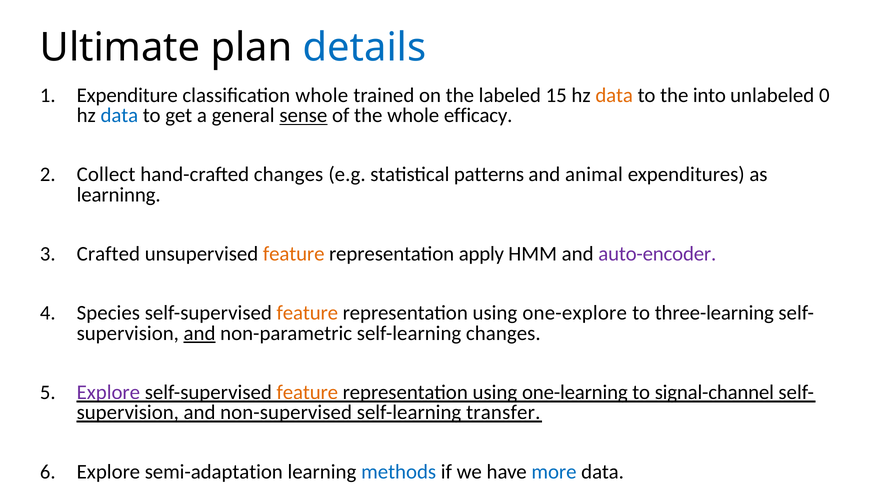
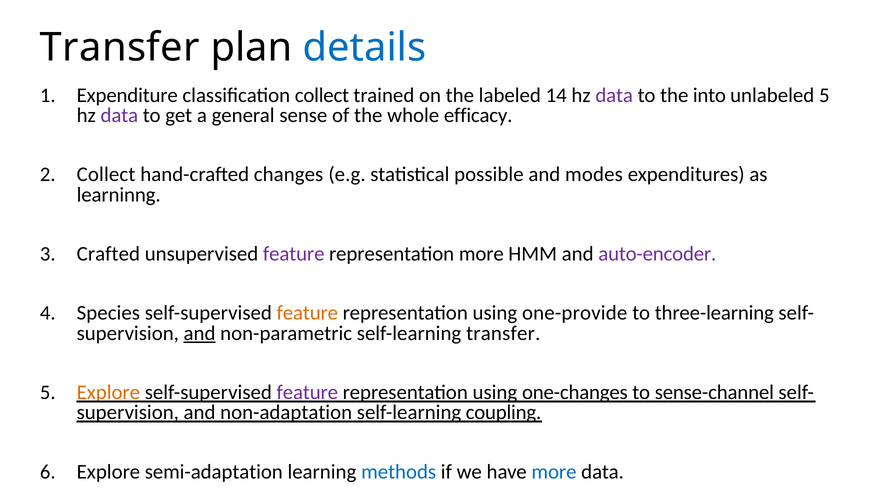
Ultimate at (120, 47): Ultimate -> Transfer
classification whole: whole -> collect
15: 15 -> 14
data at (614, 95) colour: orange -> purple
unlabeled 0: 0 -> 5
data at (119, 115) colour: blue -> purple
sense underline: present -> none
patterns: patterns -> possible
animal: animal -> modes
feature at (294, 254) colour: orange -> purple
representation apply: apply -> more
one-explore: one-explore -> one-provide
self-learning changes: changes -> transfer
Explore at (108, 392) colour: purple -> orange
feature at (307, 392) colour: orange -> purple
one-learning: one-learning -> one-changes
signal-channel: signal-channel -> sense-channel
non-supervised: non-supervised -> non-adaptation
transfer: transfer -> coupling
